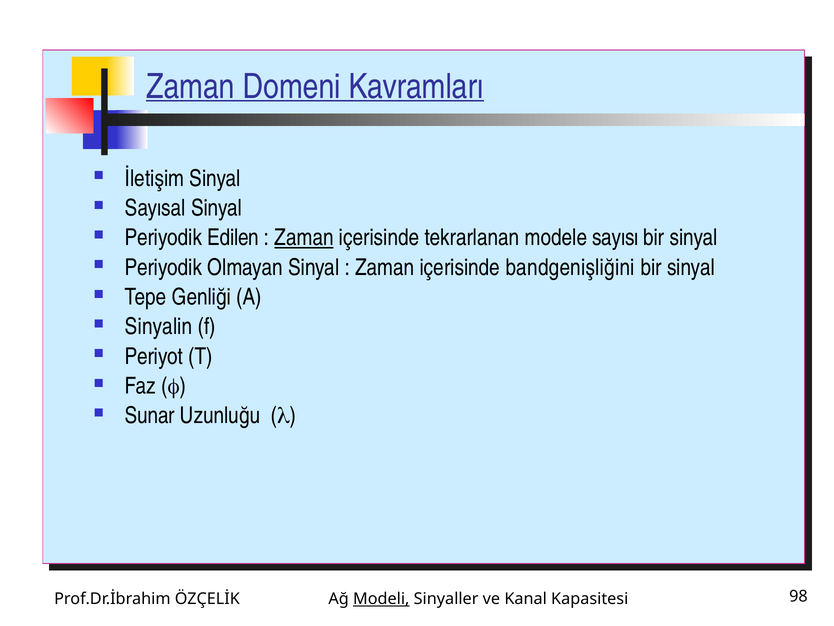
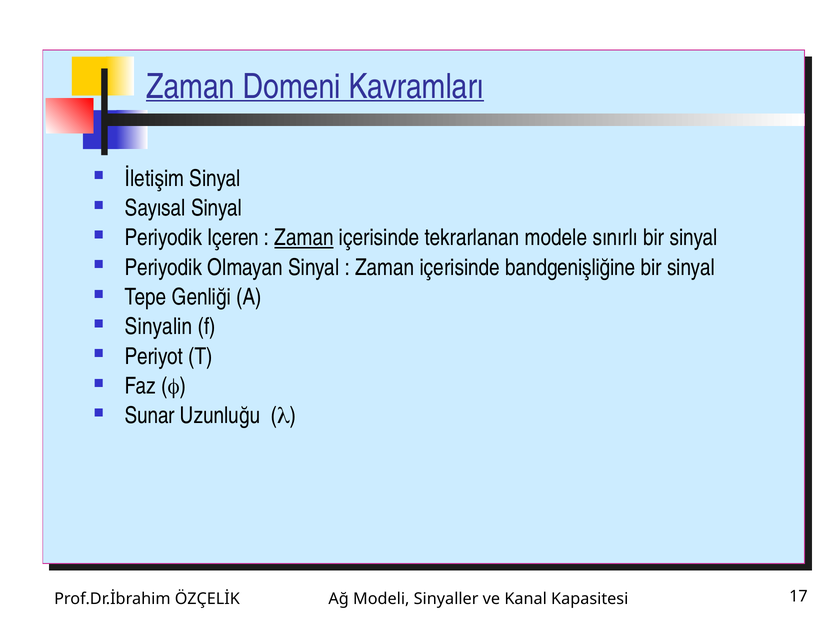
Edilen: Edilen -> Içeren
sayısı: sayısı -> sınırlı
bandgenişliğini: bandgenişliğini -> bandgenişliğine
Modeli underline: present -> none
98: 98 -> 17
